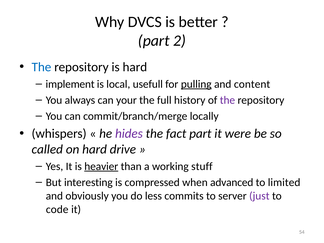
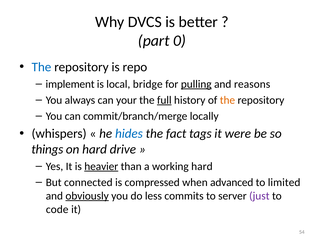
2: 2 -> 0
is hard: hard -> repo
usefull: usefull -> bridge
content: content -> reasons
full underline: none -> present
the at (227, 100) colour: purple -> orange
hides colour: purple -> blue
fact part: part -> tags
called: called -> things
working stuff: stuff -> hard
interesting: interesting -> connected
obviously underline: none -> present
